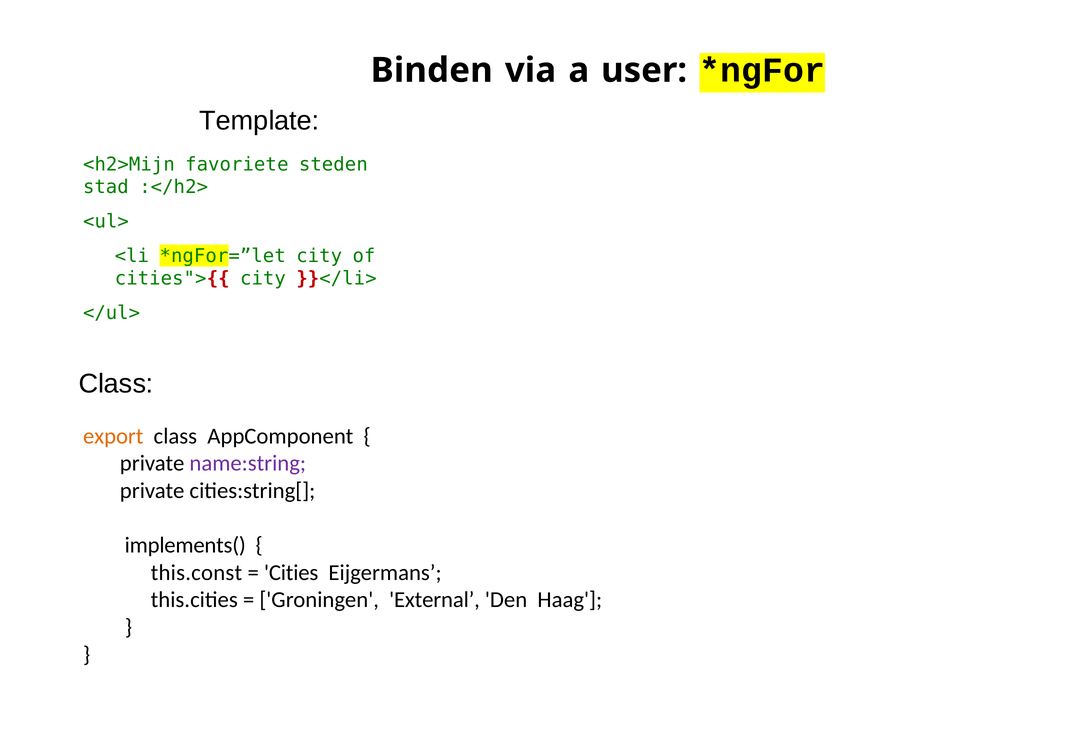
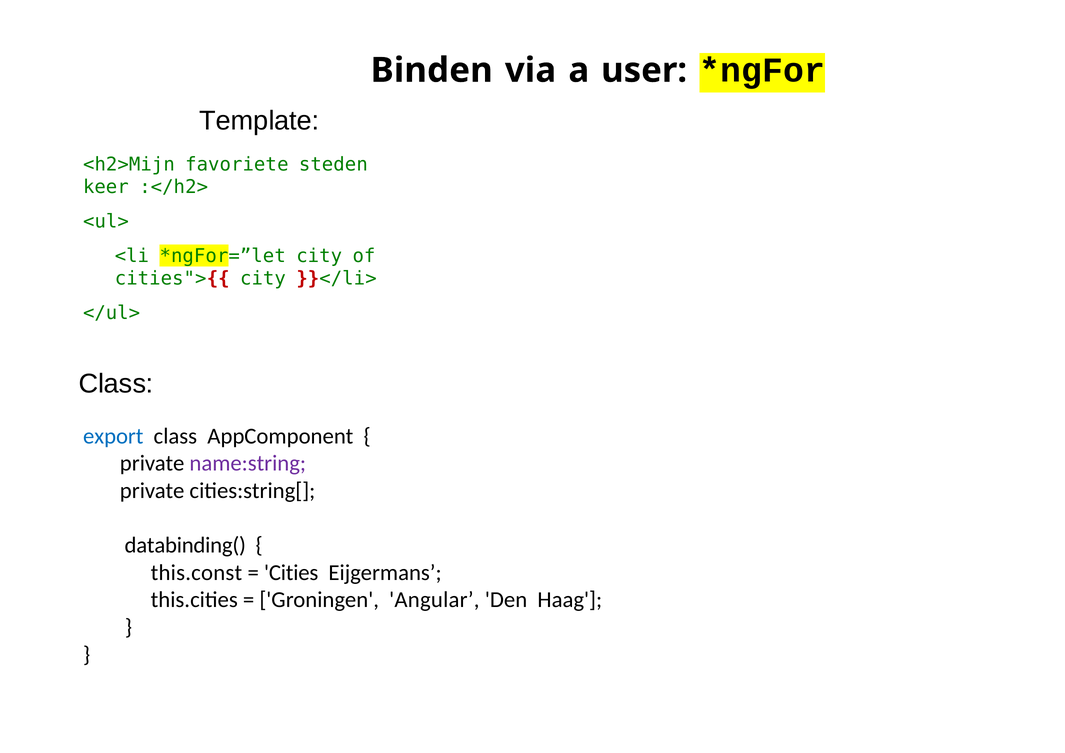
stad: stad -> keer
export colour: orange -> blue
implements(: implements( -> databinding(
External: External -> Angular
